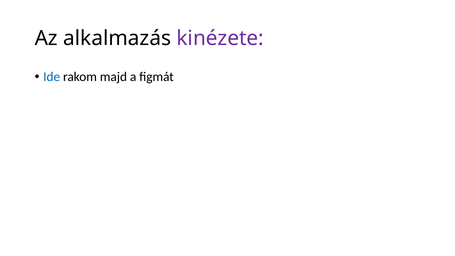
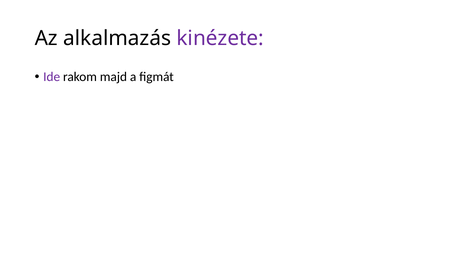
Ide colour: blue -> purple
